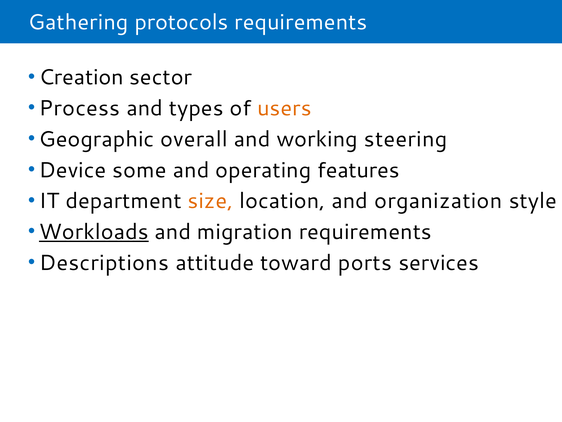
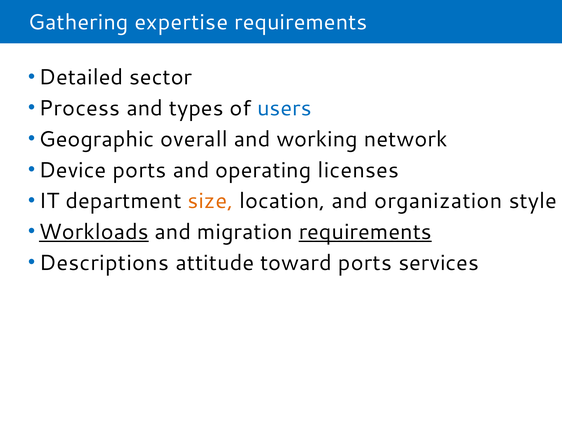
protocols: protocols -> expertise
Creation: Creation -> Detailed
users colour: orange -> blue
steering: steering -> network
Device some: some -> ports
features: features -> licenses
requirements at (365, 232) underline: none -> present
